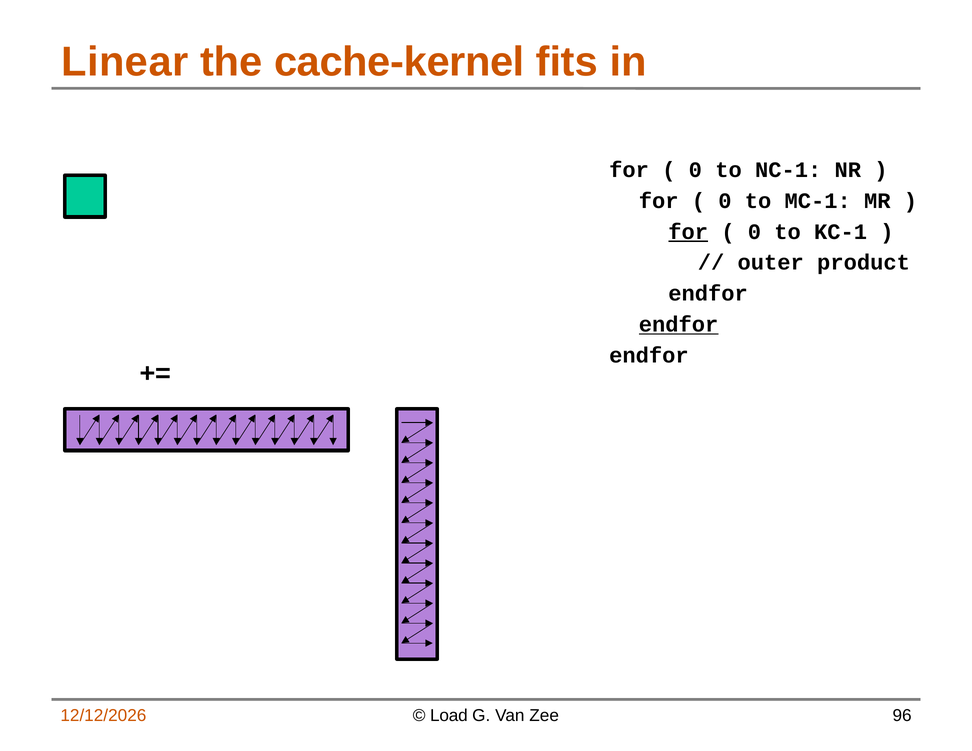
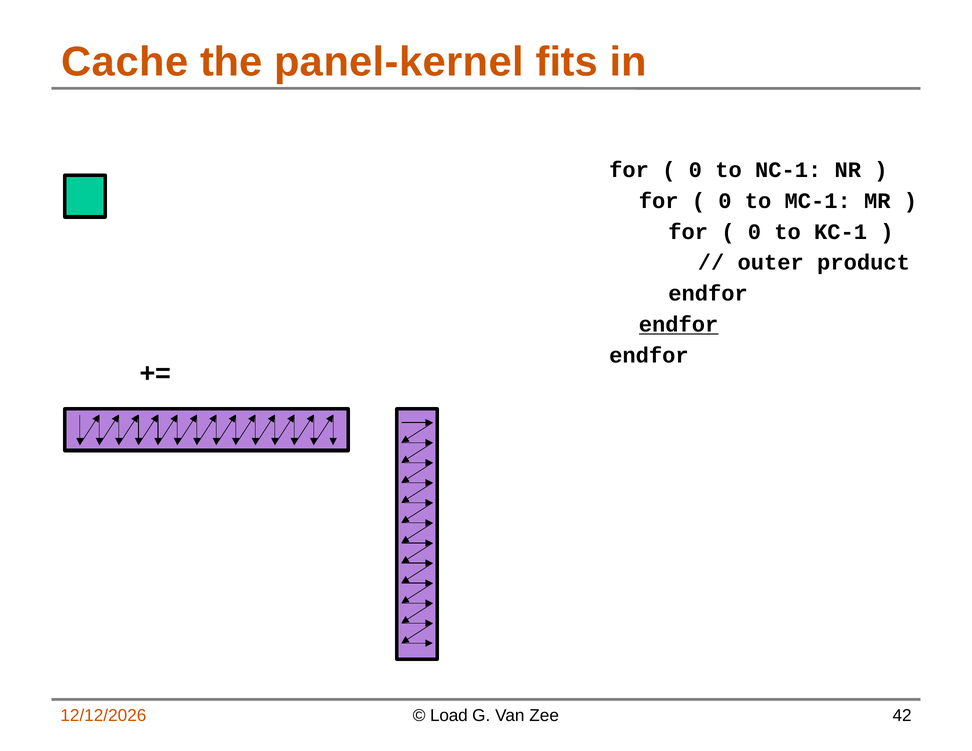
Linear: Linear -> Cache
cache-kernel: cache-kernel -> panel-kernel
for at (688, 232) underline: present -> none
96: 96 -> 42
